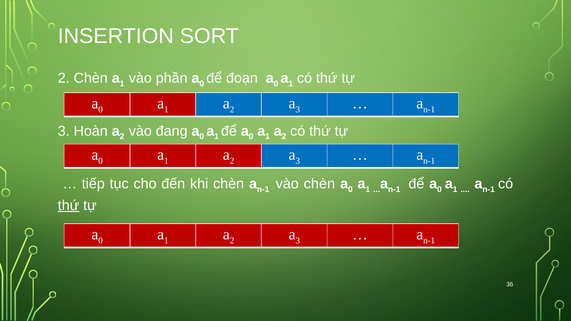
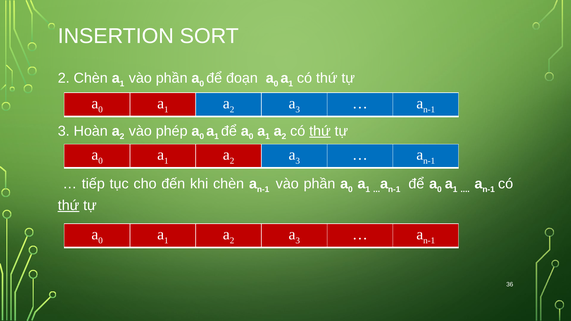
đang: đang -> phép
thứ at (320, 131) underline: none -> present
chèn at (319, 184): chèn -> phần
